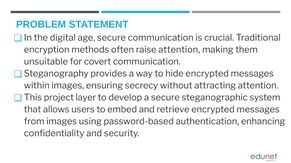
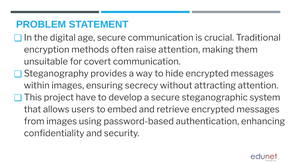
layer: layer -> have
